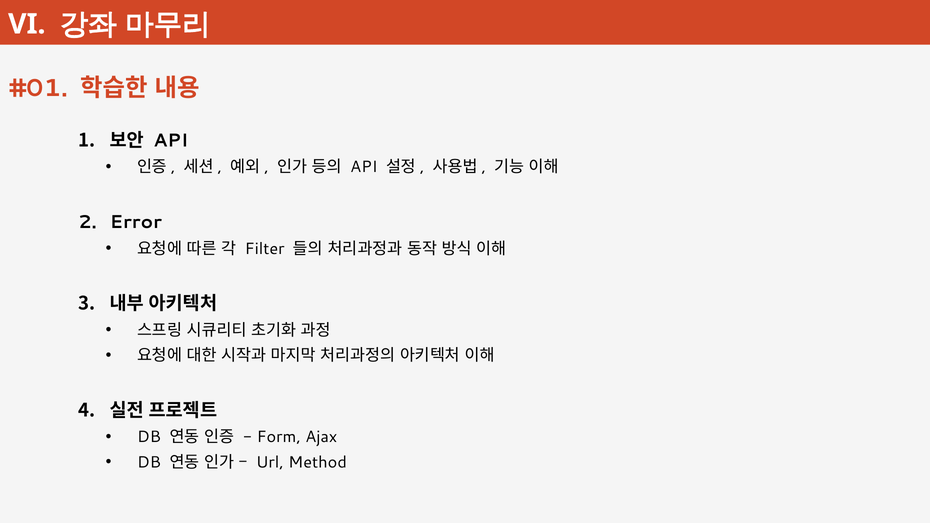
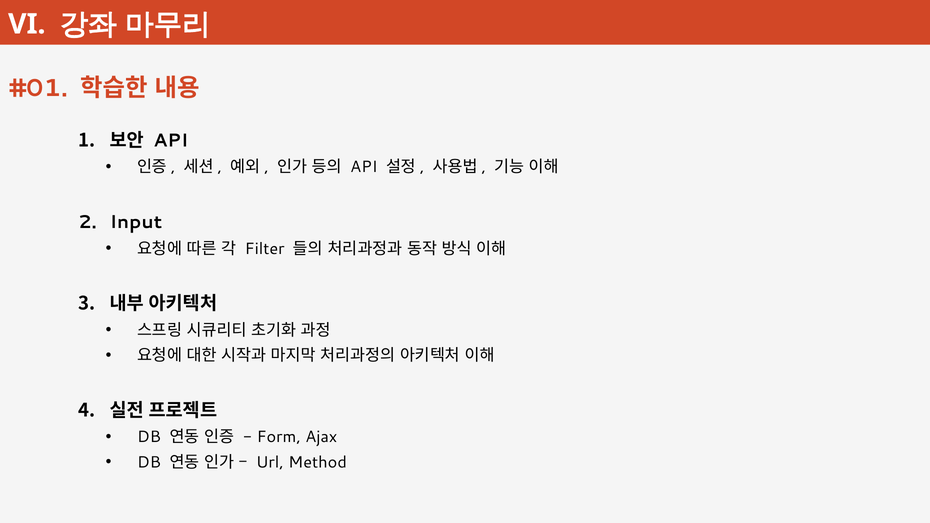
Error: Error -> Input
